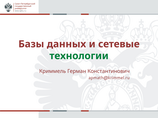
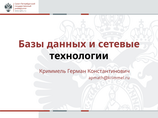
технологии colour: green -> black
